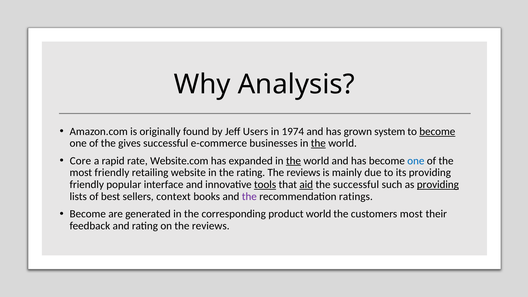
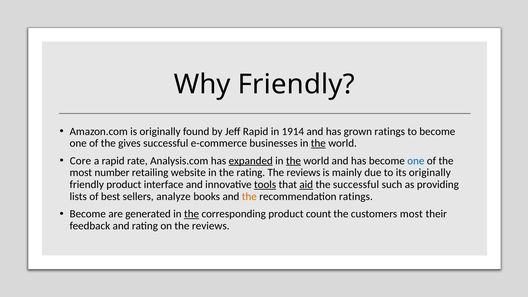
Why Analysis: Analysis -> Friendly
Jeff Users: Users -> Rapid
1974: 1974 -> 1914
grown system: system -> ratings
become at (437, 131) underline: present -> none
Website.com: Website.com -> Analysis.com
expanded underline: none -> present
most friendly: friendly -> number
its providing: providing -> originally
friendly popular: popular -> product
providing at (438, 185) underline: present -> none
context: context -> analyze
the at (249, 196) colour: purple -> orange
the at (192, 214) underline: none -> present
product world: world -> count
